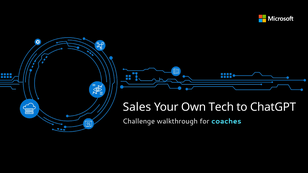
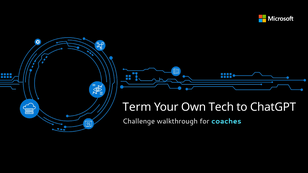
Sales: Sales -> Term
